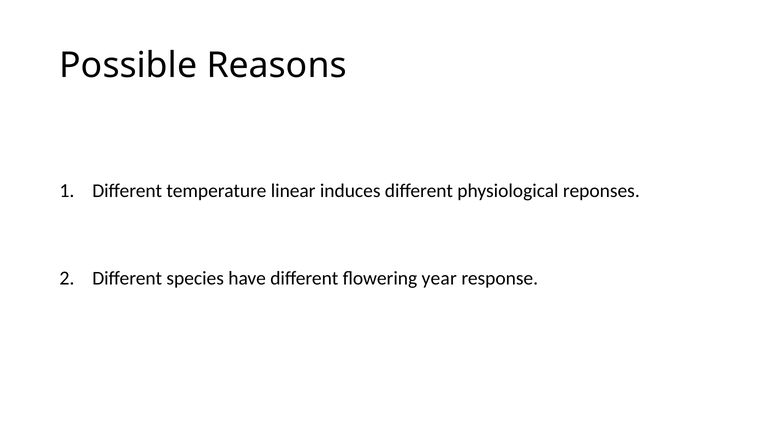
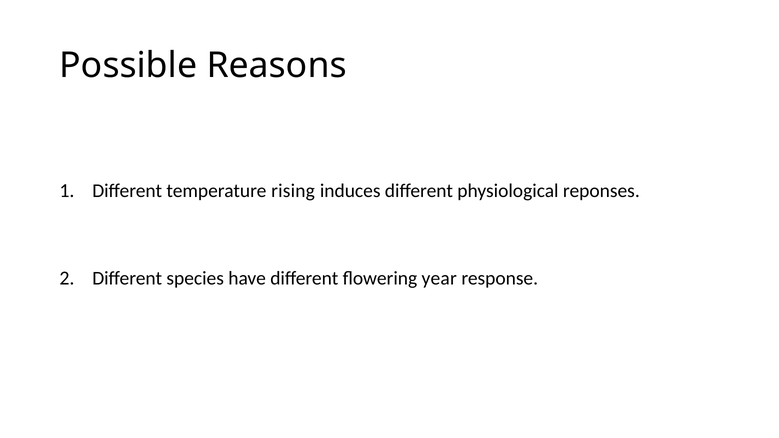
linear: linear -> rising
